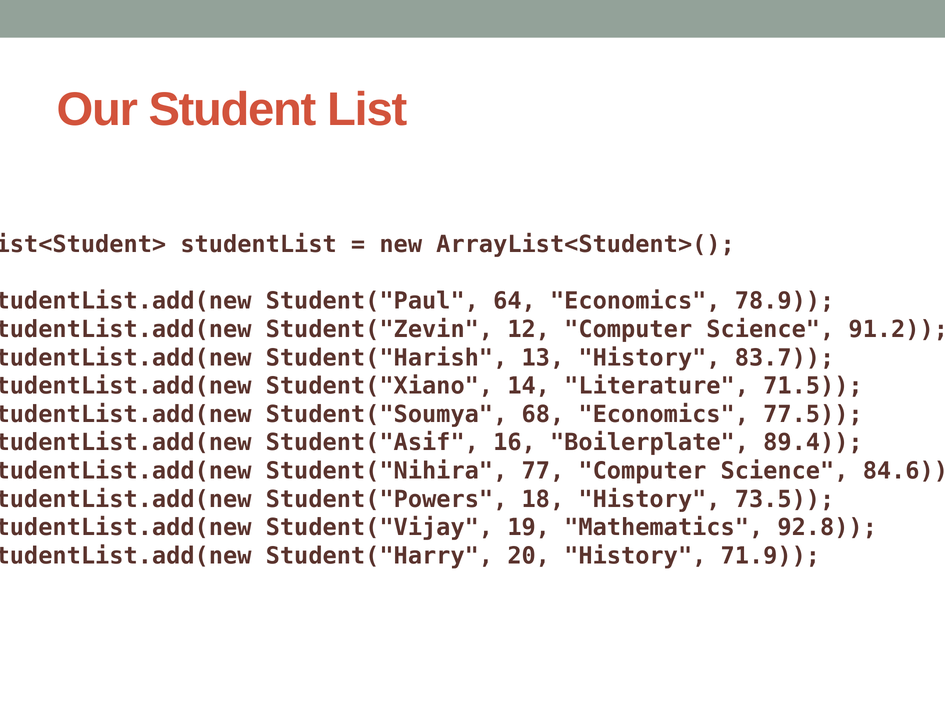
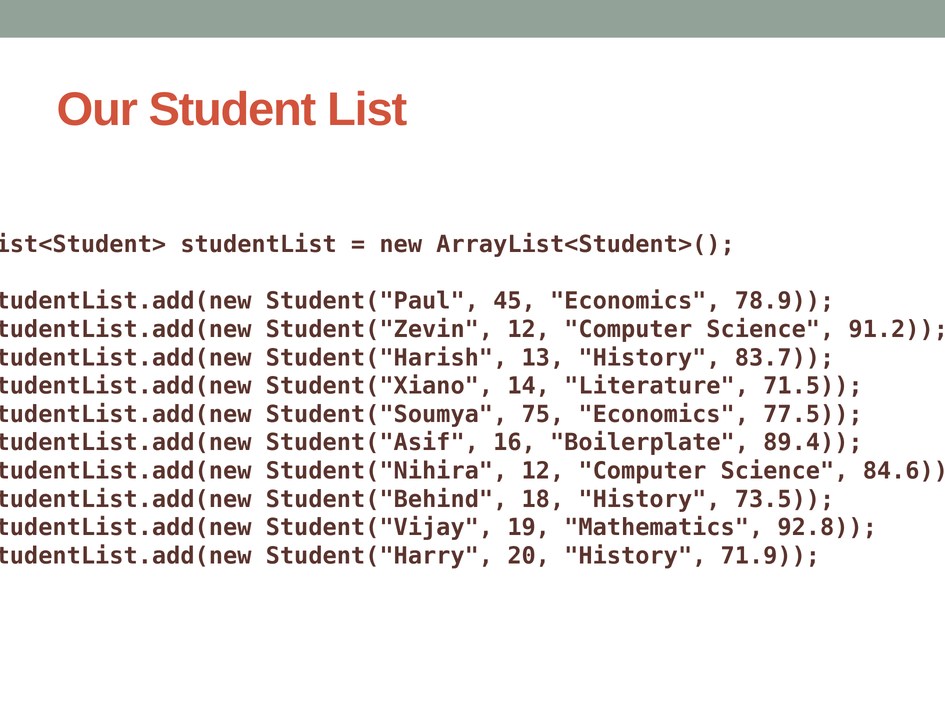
64: 64 -> 45
68: 68 -> 75
Student("Nihira 77: 77 -> 12
Student("Powers: Student("Powers -> Student("Behind
